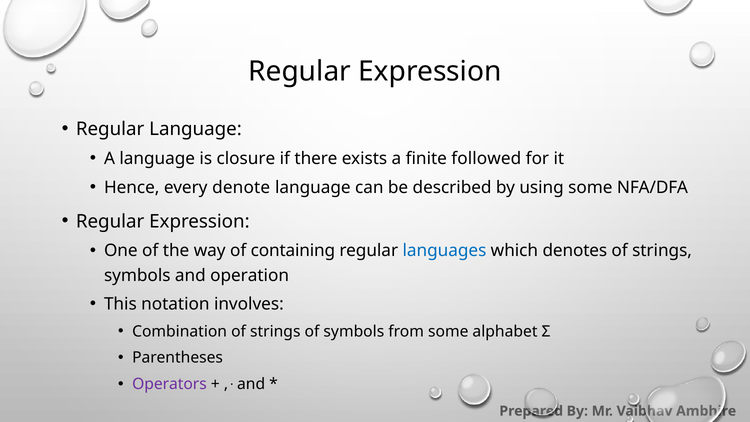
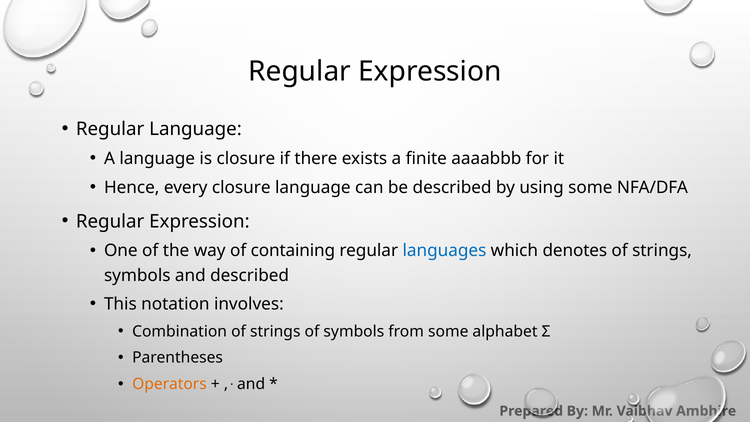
followed: followed -> aaaabbb
every denote: denote -> closure
and operation: operation -> described
Operators colour: purple -> orange
